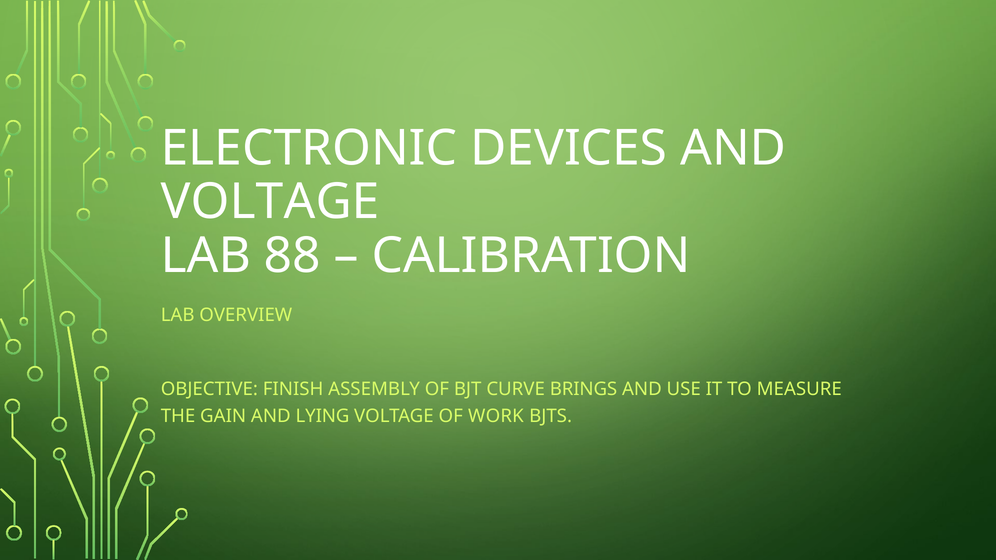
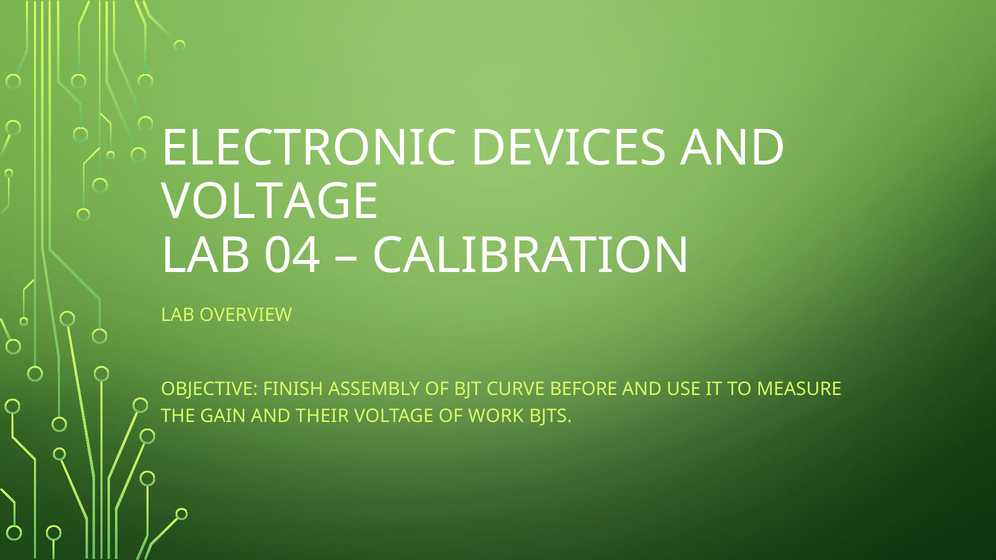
88: 88 -> 04
BRINGS: BRINGS -> BEFORE
LYING: LYING -> THEIR
